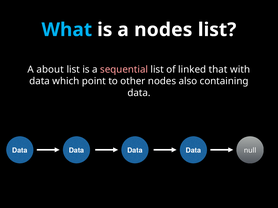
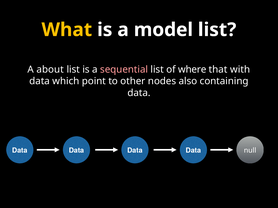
What colour: light blue -> yellow
a nodes: nodes -> model
linked: linked -> where
